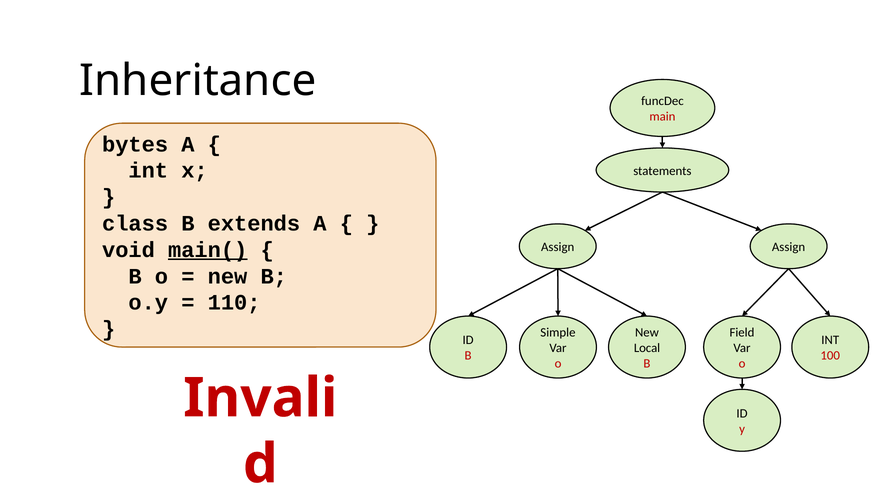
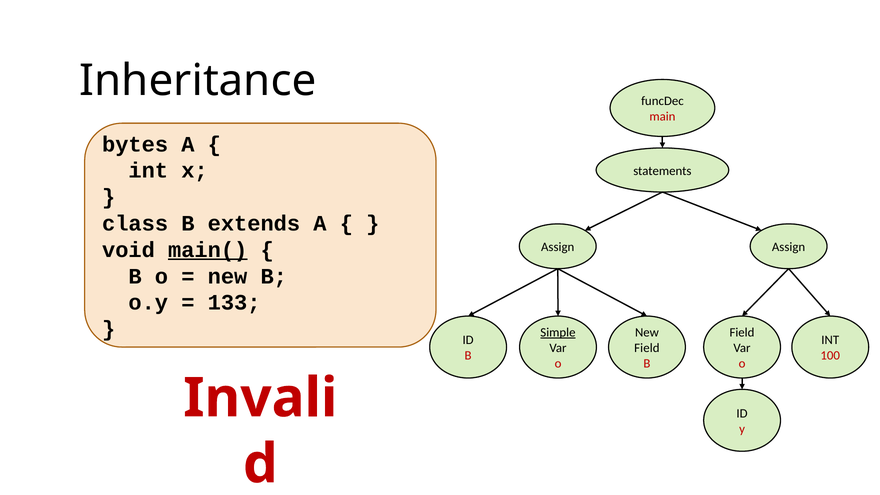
110: 110 -> 133
Simple underline: none -> present
Local at (647, 348): Local -> Field
